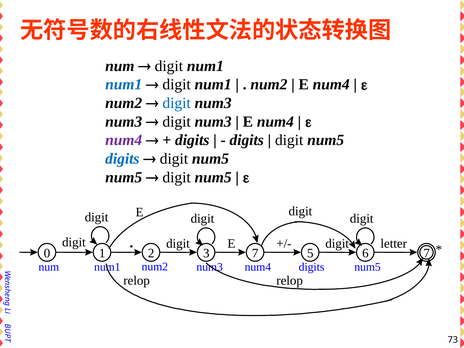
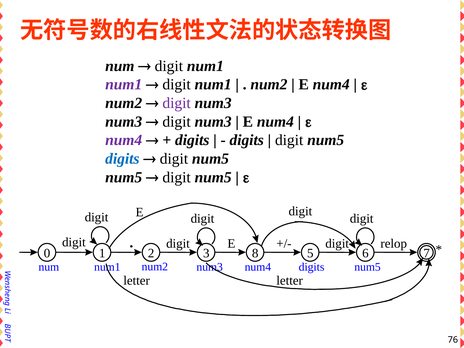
num1 at (124, 85) colour: blue -> purple
digit at (177, 103) colour: blue -> purple
letter: letter -> relop
2 7: 7 -> 8
relop at (137, 281): relop -> letter
relop at (290, 281): relop -> letter
73: 73 -> 76
